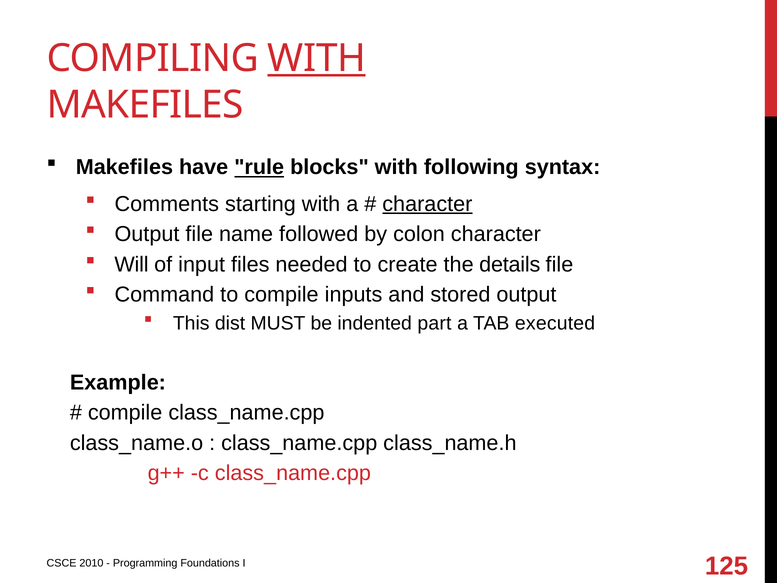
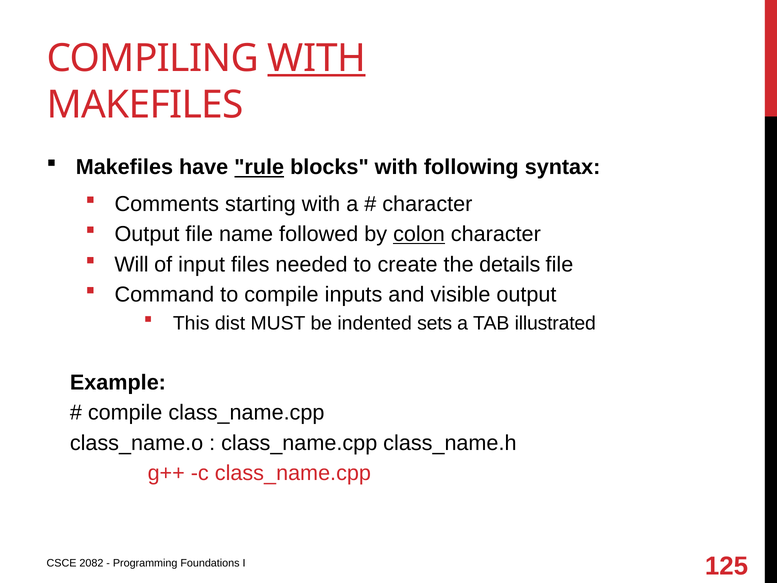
character at (427, 204) underline: present -> none
colon underline: none -> present
stored: stored -> visible
part: part -> sets
executed: executed -> illustrated
2010: 2010 -> 2082
